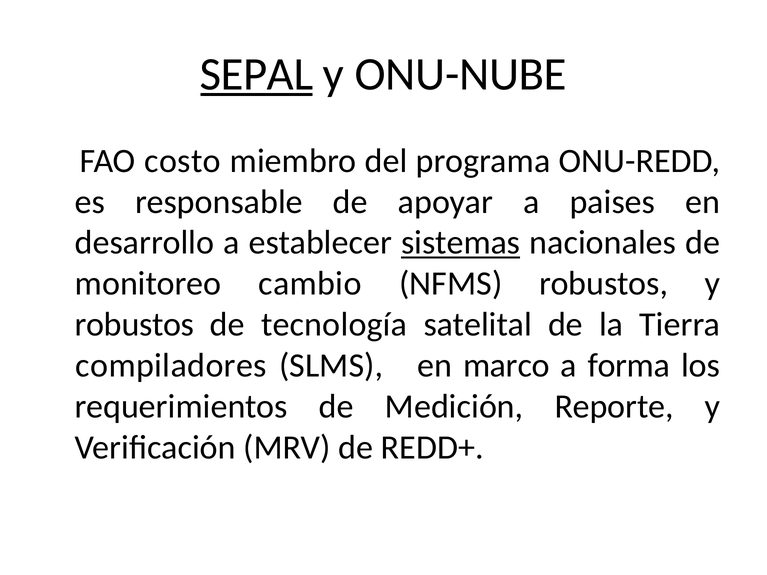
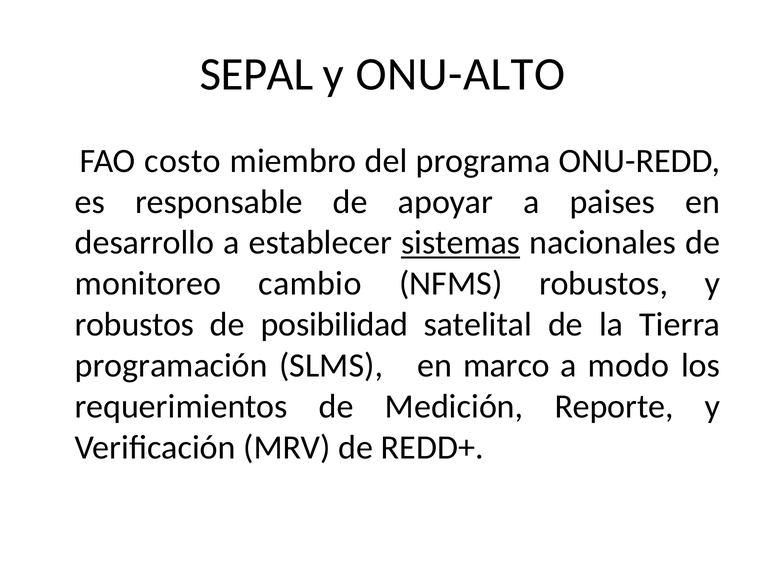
SEPAL underline: present -> none
ONU-NUBE: ONU-NUBE -> ONU-ALTO
tecnología: tecnología -> posibilidad
compiladores: compiladores -> programación
forma: forma -> modo
